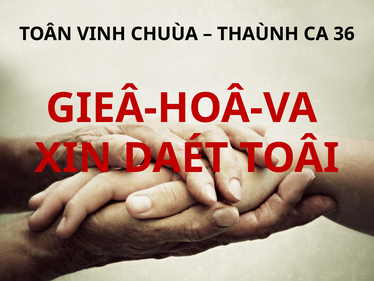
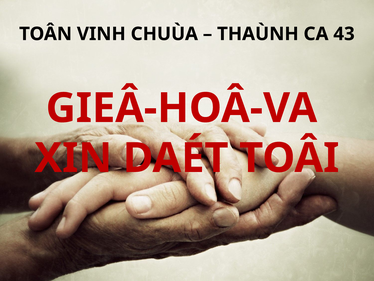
36: 36 -> 43
